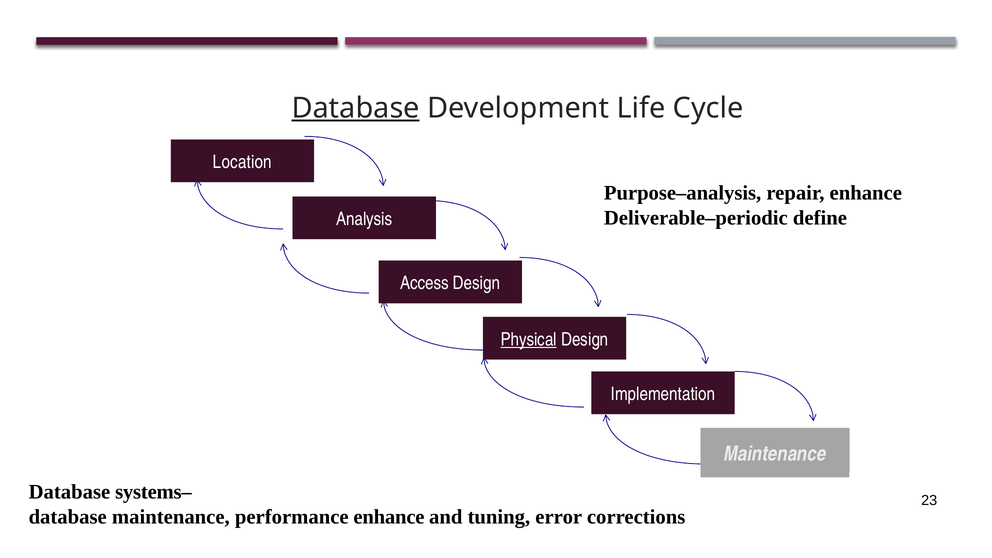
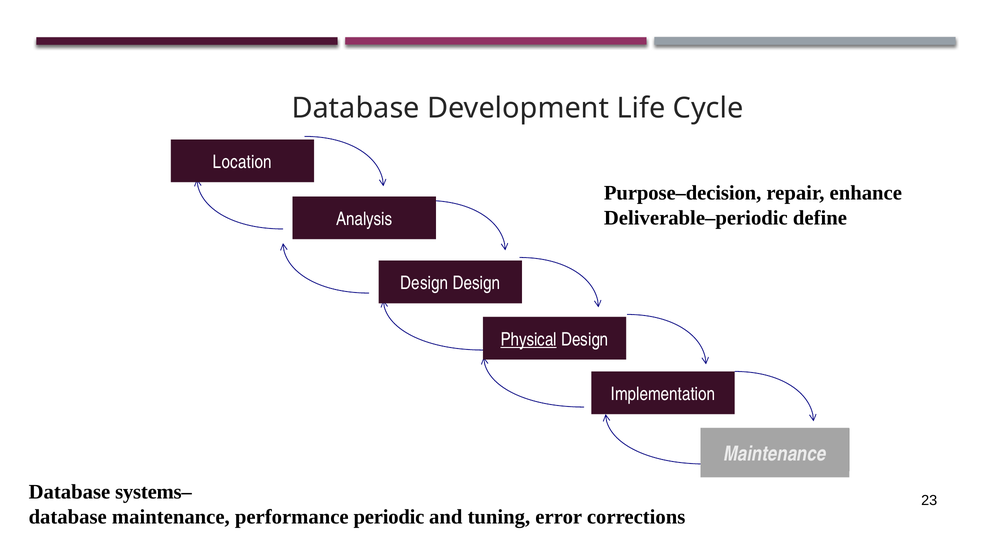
Database at (356, 108) underline: present -> none
Purpose–analysis: Purpose–analysis -> Purpose–decision
Access at (425, 283): Access -> Design
performance enhance: enhance -> periodic
